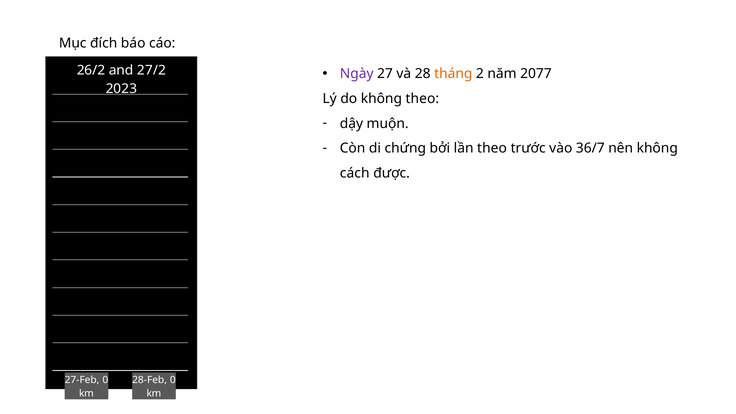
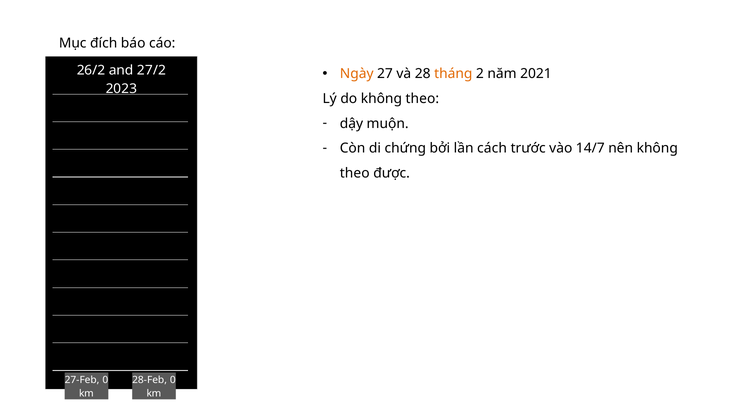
Ngày colour: purple -> orange
2077: 2077 -> 2021
lần theo: theo -> cách
36/7: 36/7 -> 14/7
cách at (355, 173): cách -> theo
